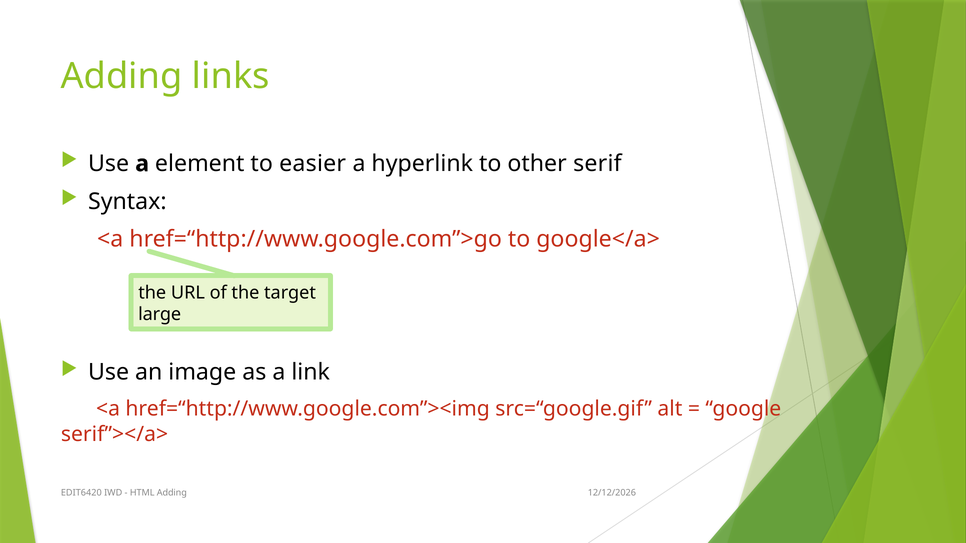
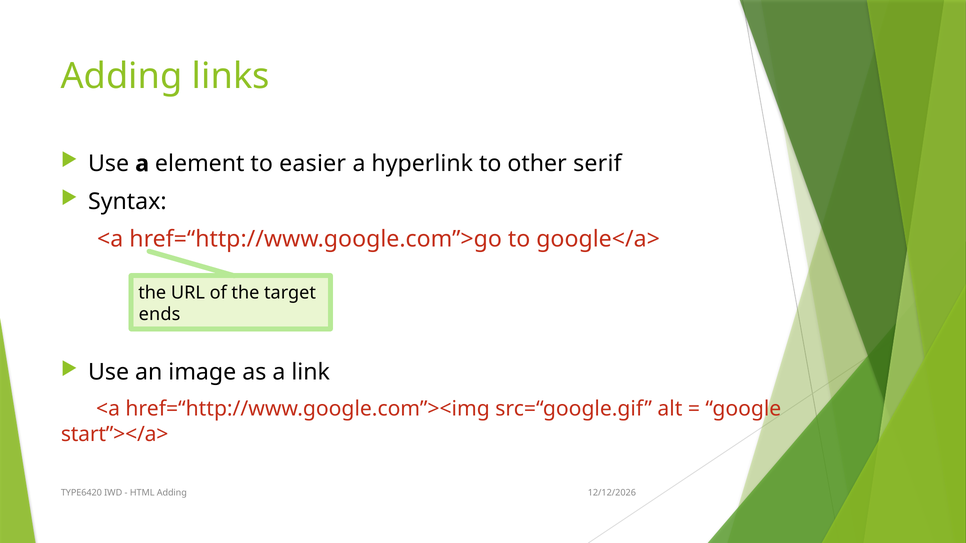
large: large -> ends
serif”></a>: serif”></a> -> start”></a>
EDIT6420: EDIT6420 -> TYPE6420
